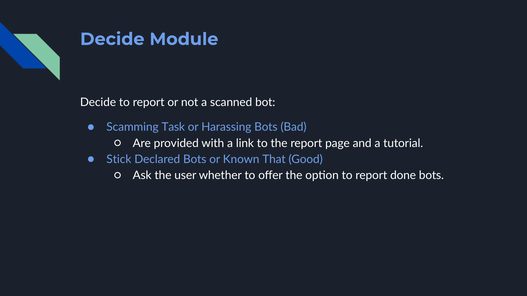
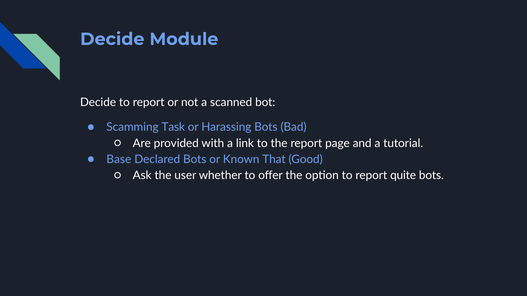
Stick: Stick -> Base
done: done -> quite
